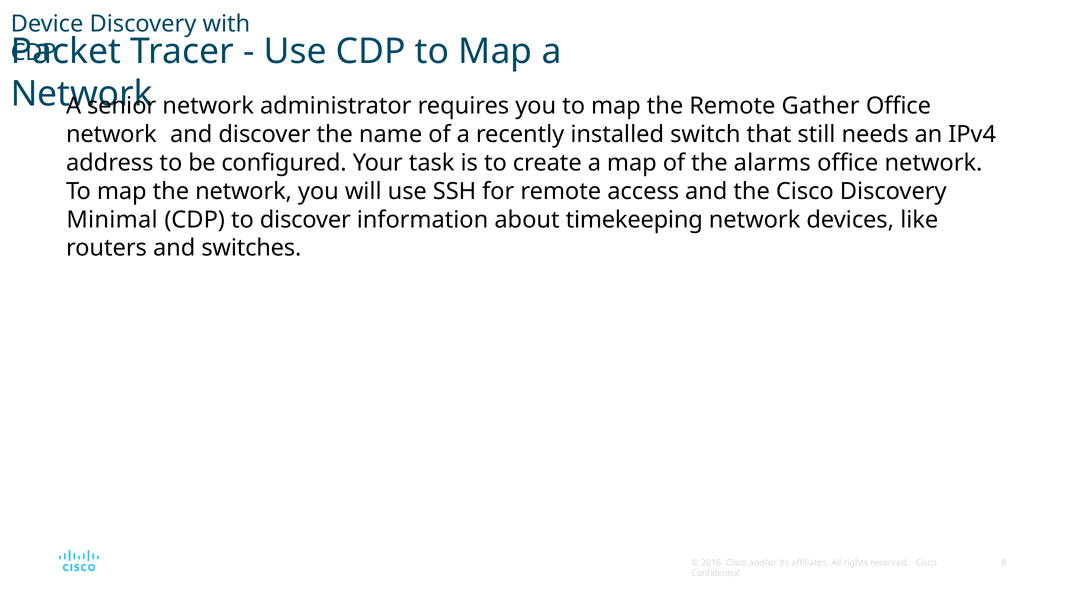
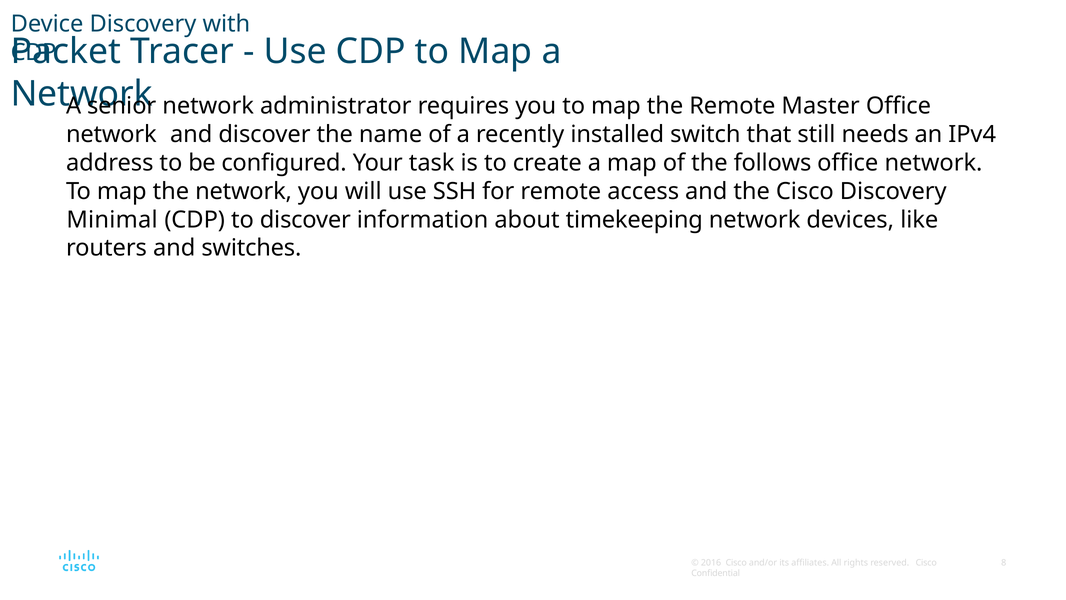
Gather: Gather -> Master
alarms: alarms -> follows
